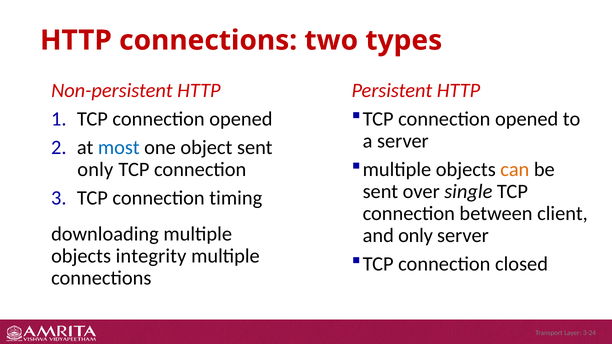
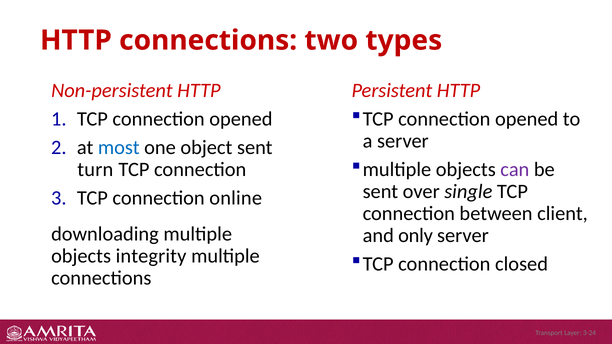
can colour: orange -> purple
only at (95, 169): only -> turn
timing: timing -> online
